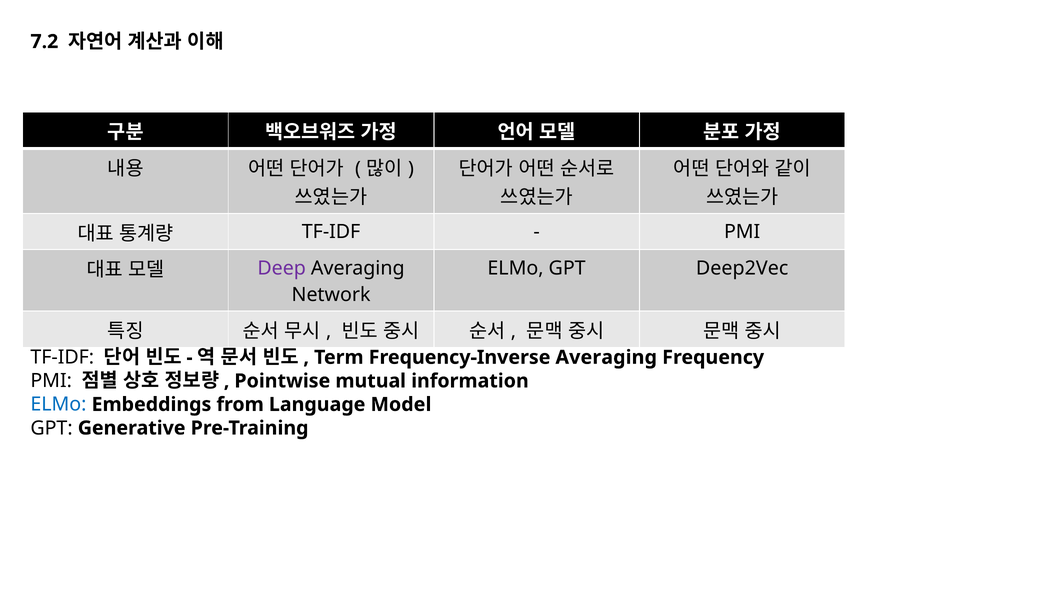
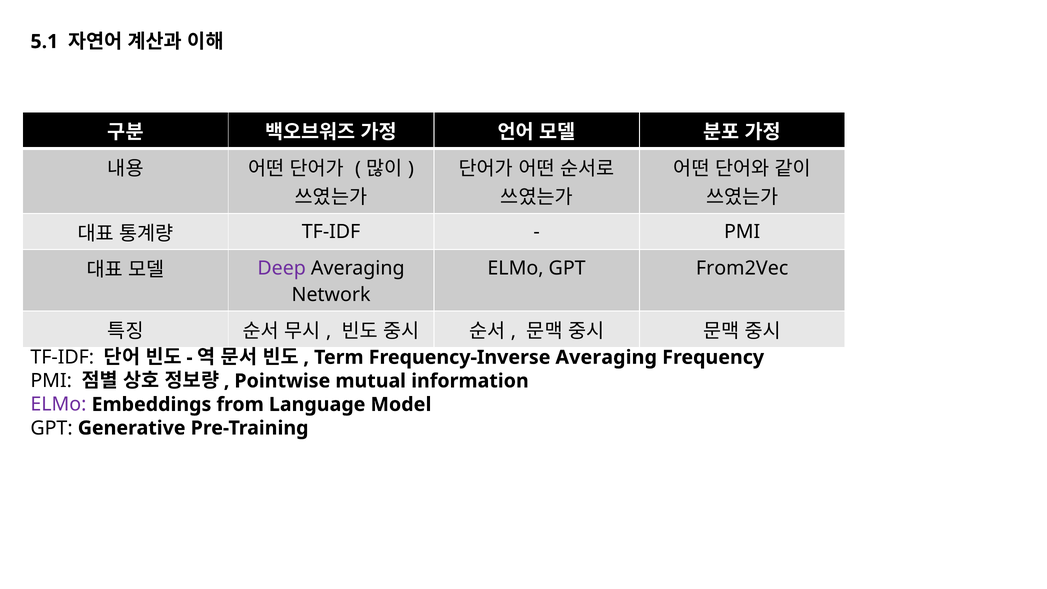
7.2: 7.2 -> 5.1
Deep2Vec: Deep2Vec -> From2Vec
ELMo at (58, 404) colour: blue -> purple
